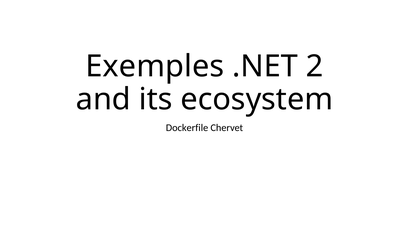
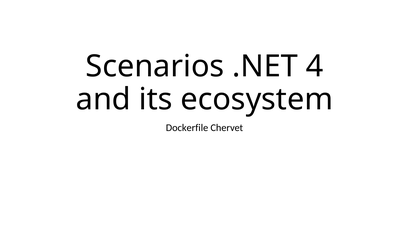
Exemples: Exemples -> Scenarios
2: 2 -> 4
